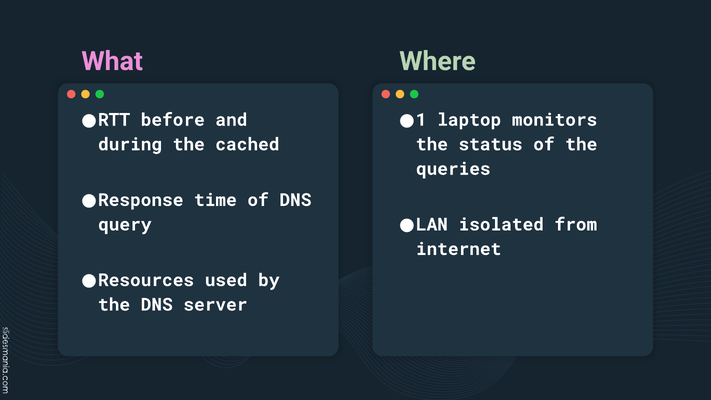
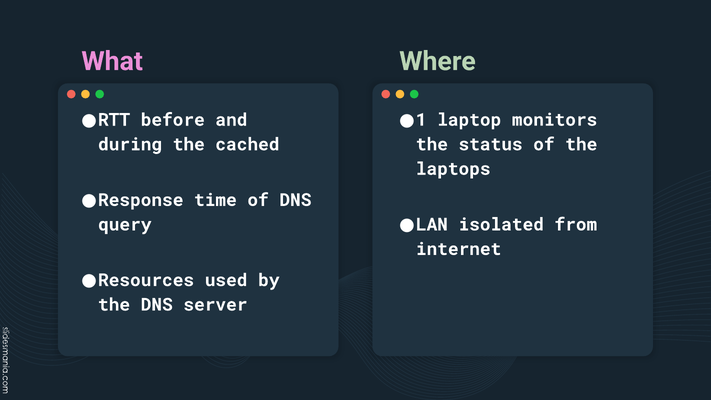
queries: queries -> laptops
